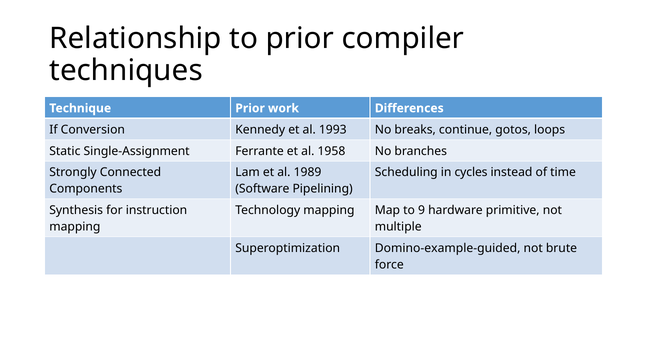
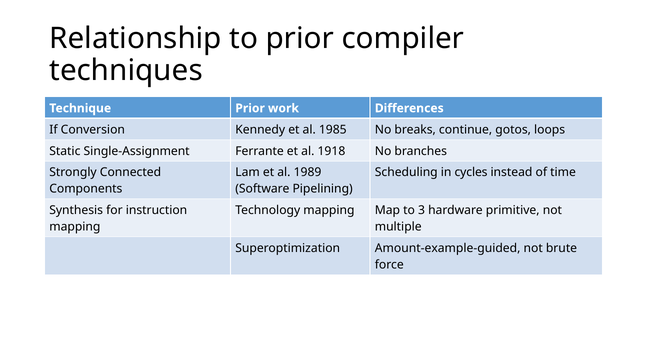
1993: 1993 -> 1985
1958: 1958 -> 1918
9: 9 -> 3
Domino-example-guided: Domino-example-guided -> Amount-example-guided
